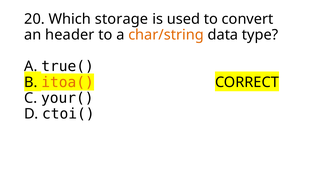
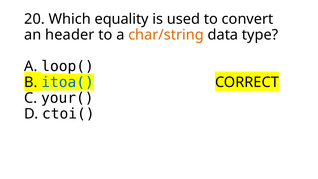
storage: storage -> equality
true(: true( -> loop(
itoa( colour: orange -> blue
